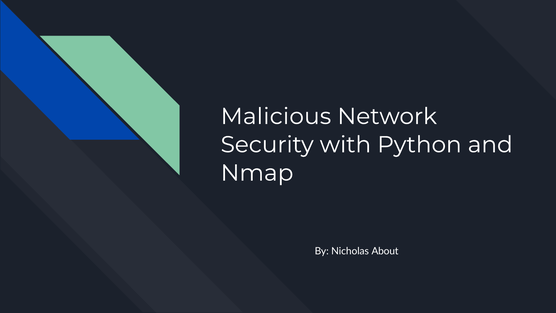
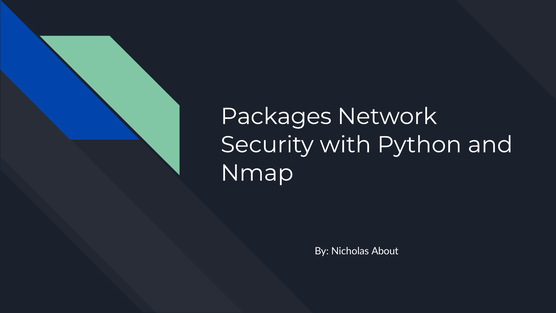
Malicious: Malicious -> Packages
